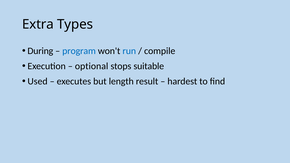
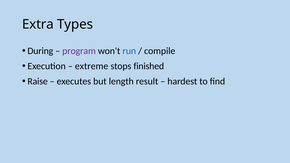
program colour: blue -> purple
optional: optional -> extreme
suitable: suitable -> finished
Used: Used -> Raise
